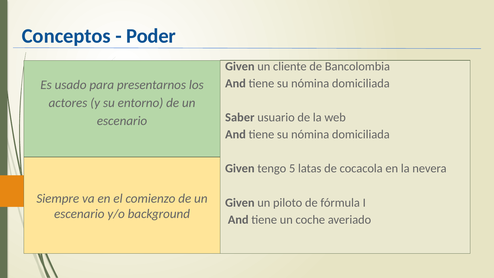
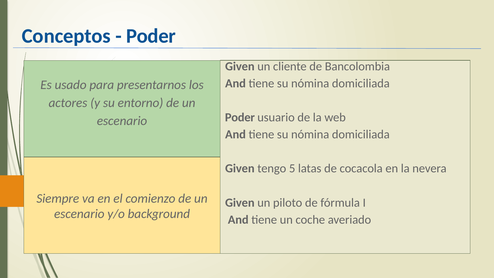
Saber at (240, 117): Saber -> Poder
